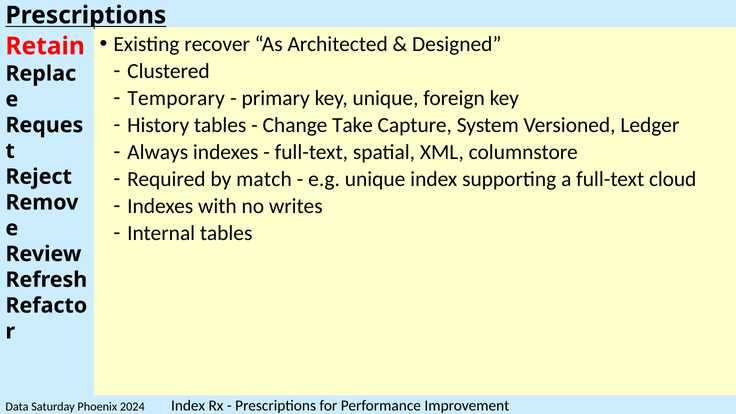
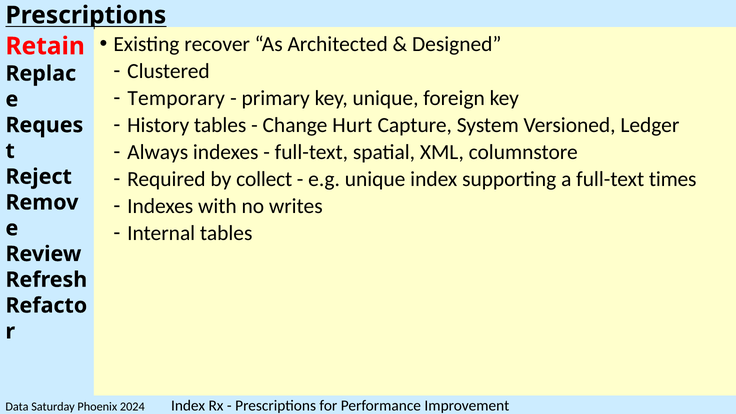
Take: Take -> Hurt
match: match -> collect
cloud: cloud -> times
